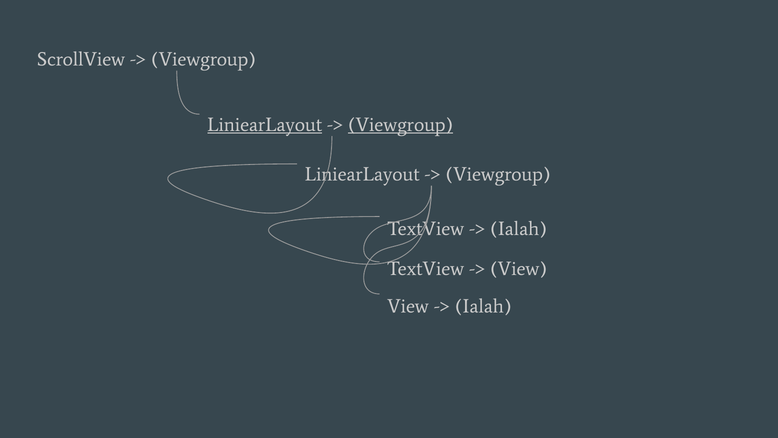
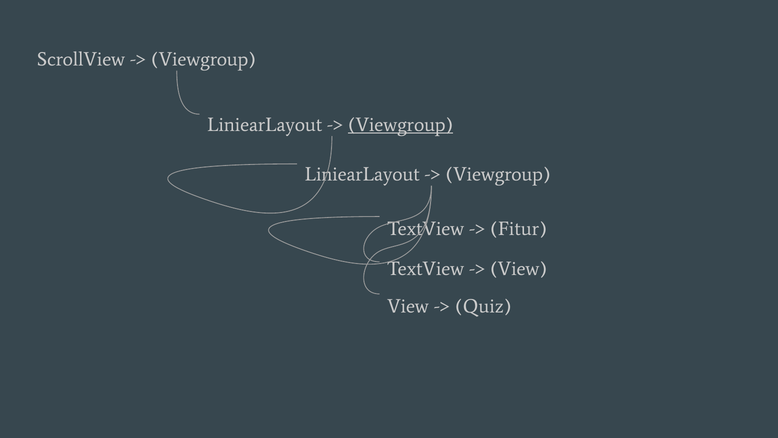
LiniearLayout at (265, 125) underline: present -> none
Ialah at (519, 229): Ialah -> Fitur
Ialah at (483, 306): Ialah -> Quiz
